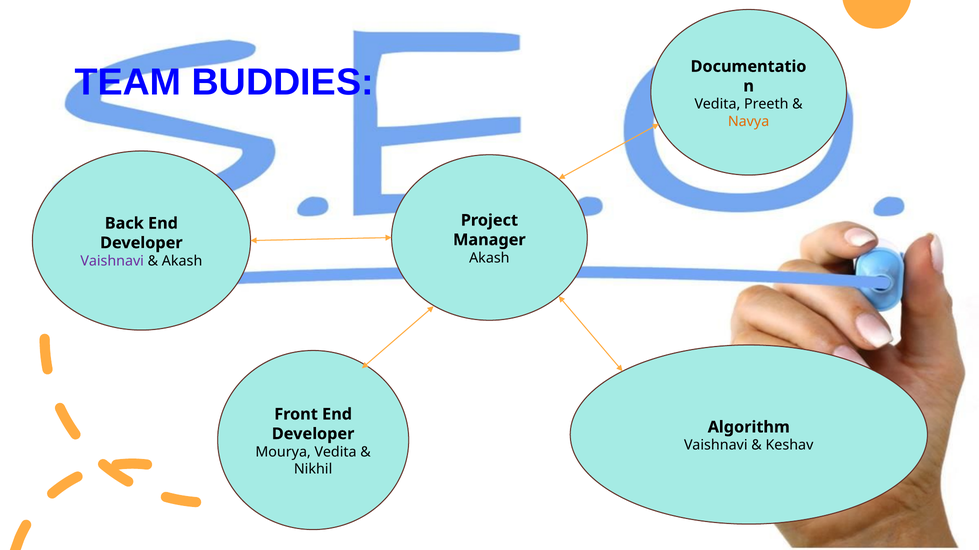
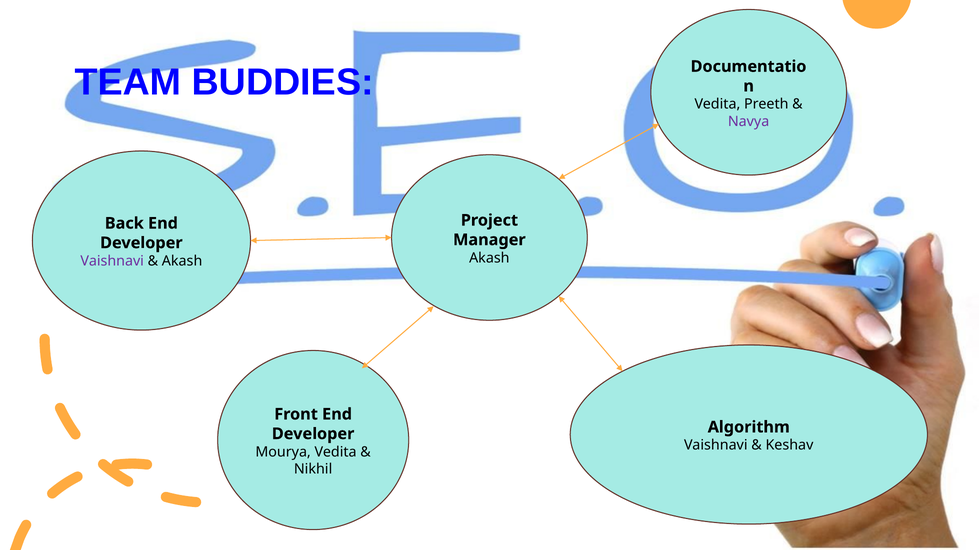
Navya colour: orange -> purple
